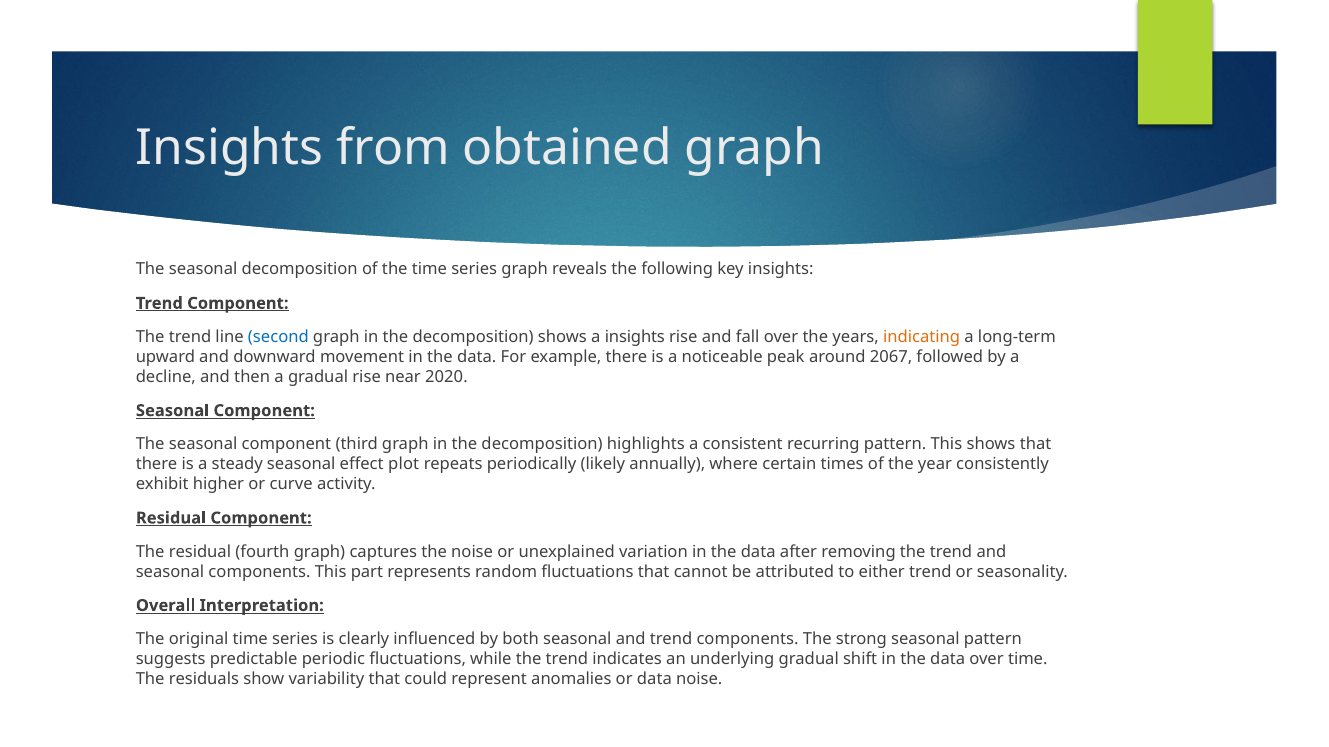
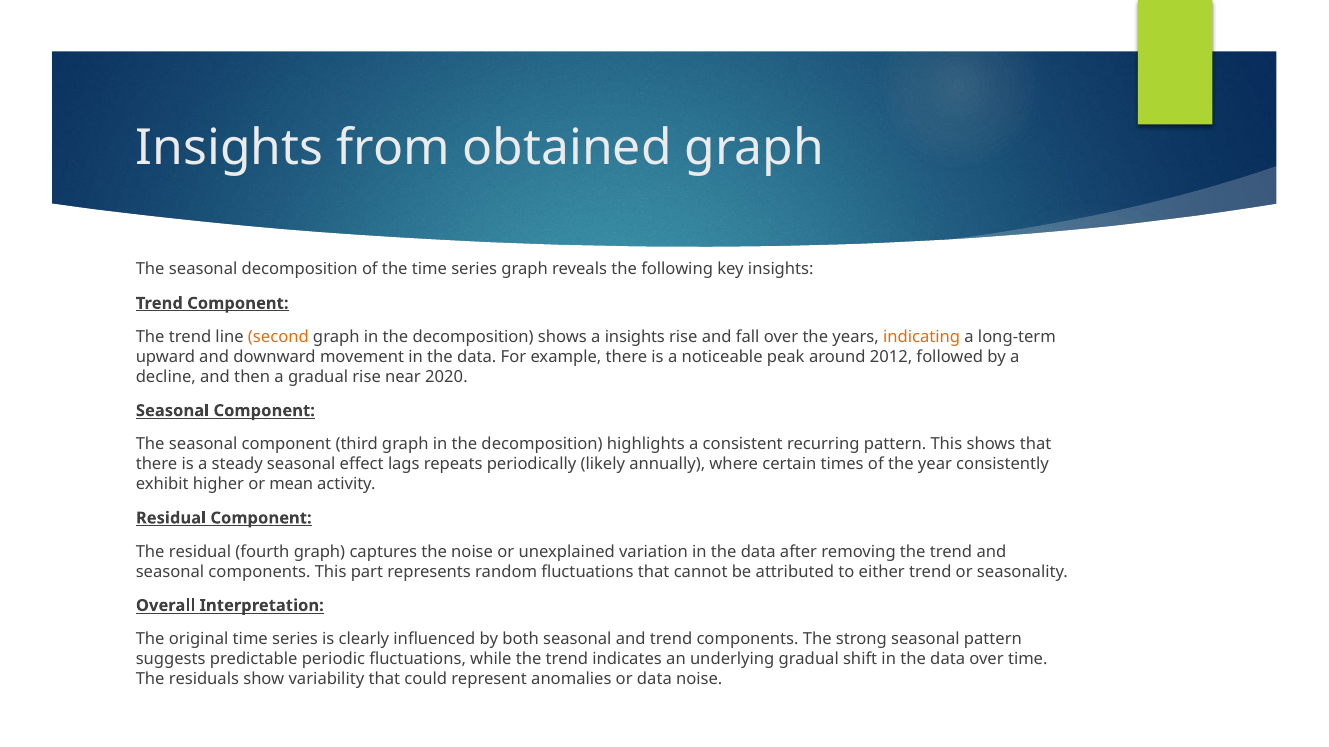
second colour: blue -> orange
2067: 2067 -> 2012
plot: plot -> lags
curve: curve -> mean
